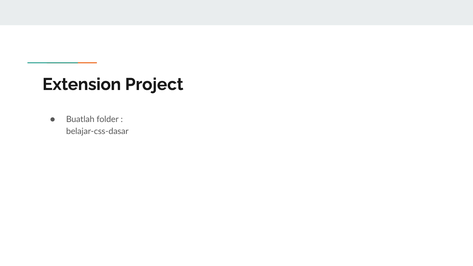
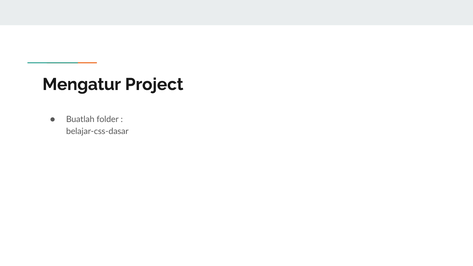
Extension: Extension -> Mengatur
